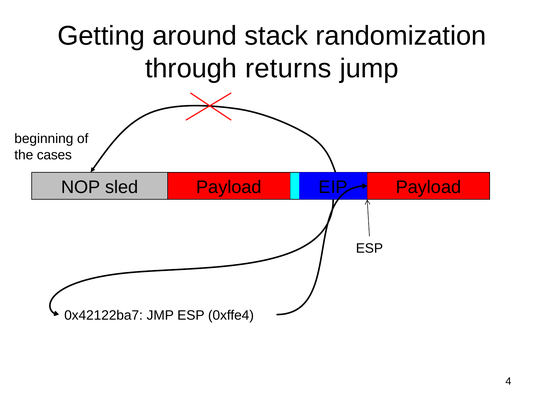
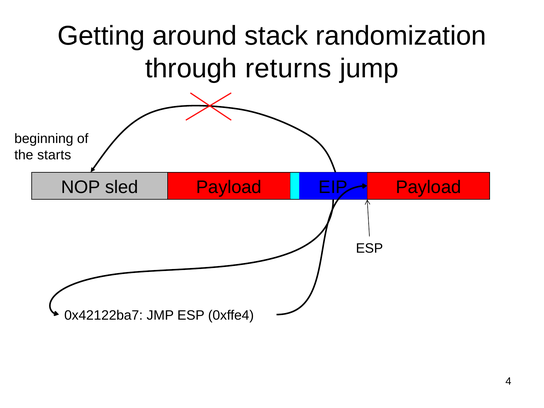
cases: cases -> starts
